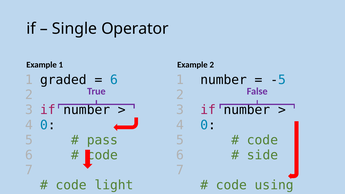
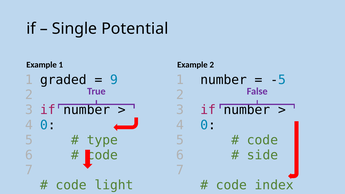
Operator: Operator -> Potential
6 at (114, 80): 6 -> 9
pass: pass -> type
using: using -> index
